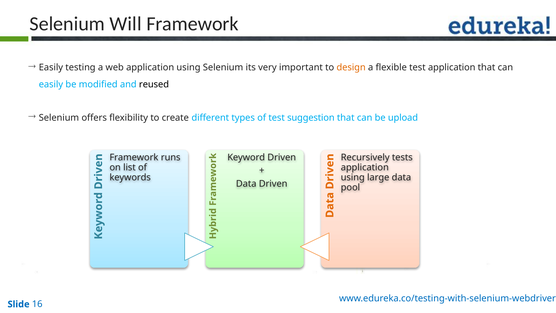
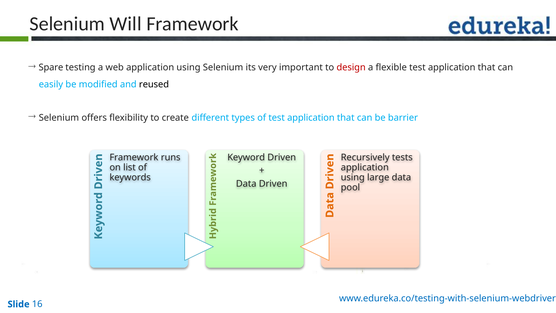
Easily at (51, 68): Easily -> Spare
design colour: orange -> red
of test suggestion: suggestion -> application
upload: upload -> barrier
